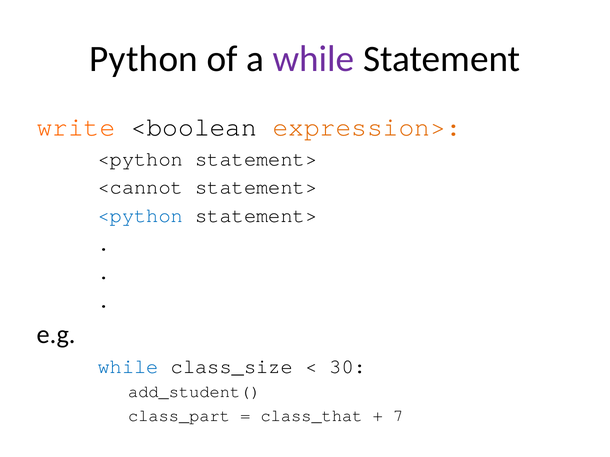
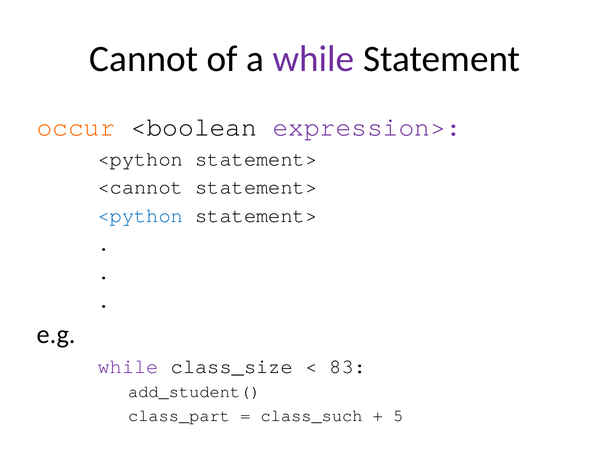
Python: Python -> Cannot
write: write -> occur
expression> colour: orange -> purple
while at (128, 367) colour: blue -> purple
30: 30 -> 83
class_that: class_that -> class_such
7: 7 -> 5
